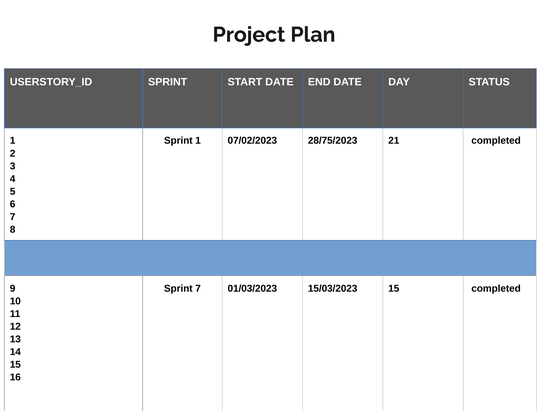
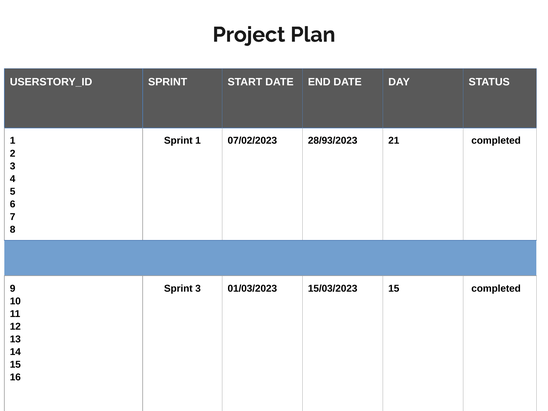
28/75/2023: 28/75/2023 -> 28/93/2023
Sprint 7: 7 -> 3
